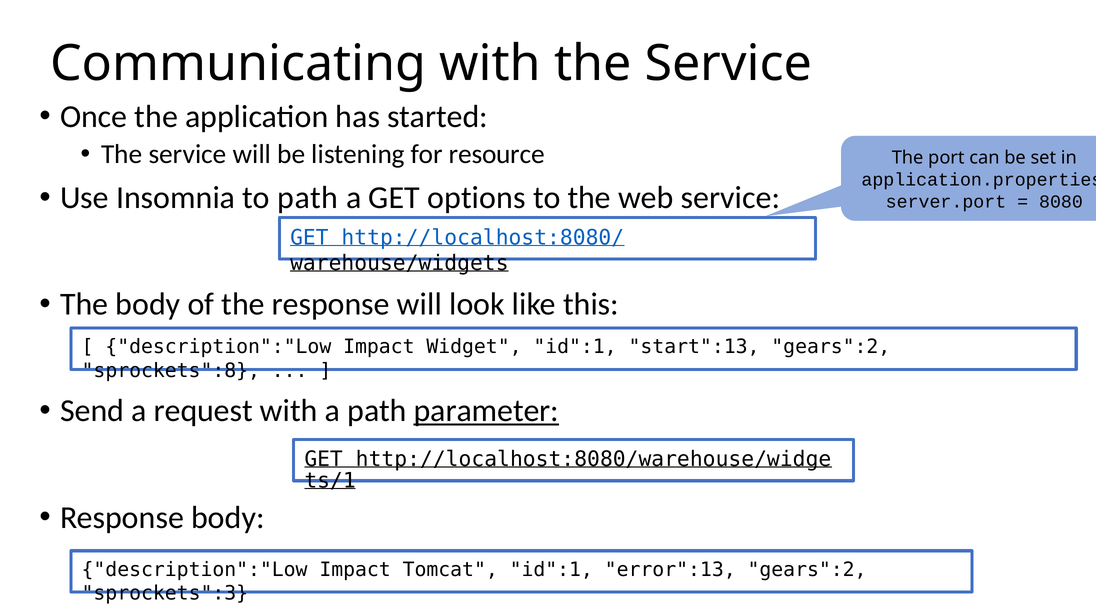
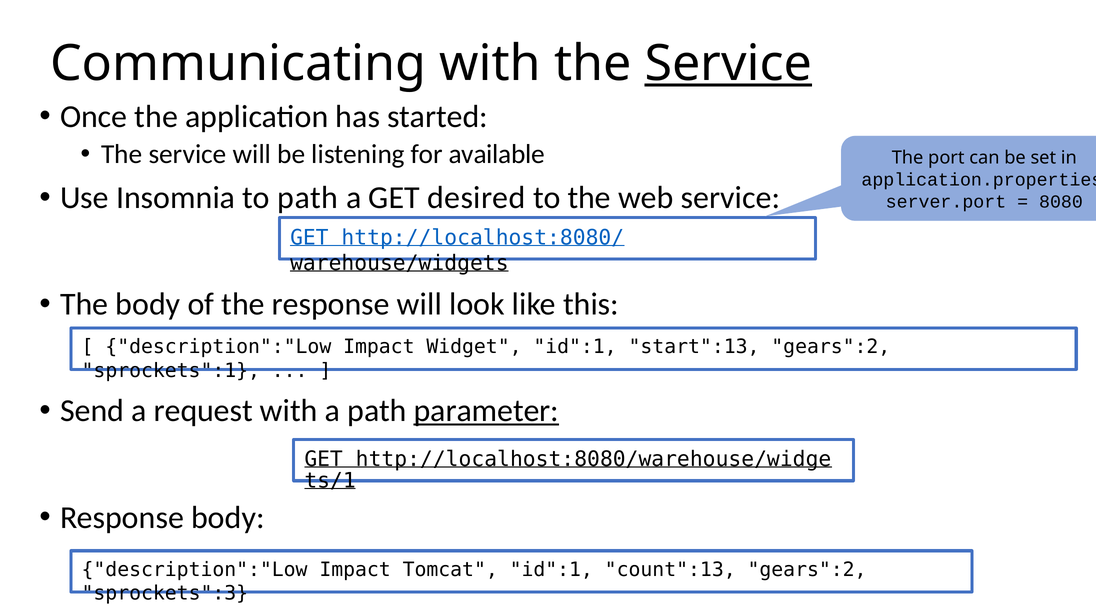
Service at (728, 64) underline: none -> present
resource: resource -> available
options: options -> desired
sprockets":8: sprockets":8 -> sprockets":1
error":13: error":13 -> count":13
